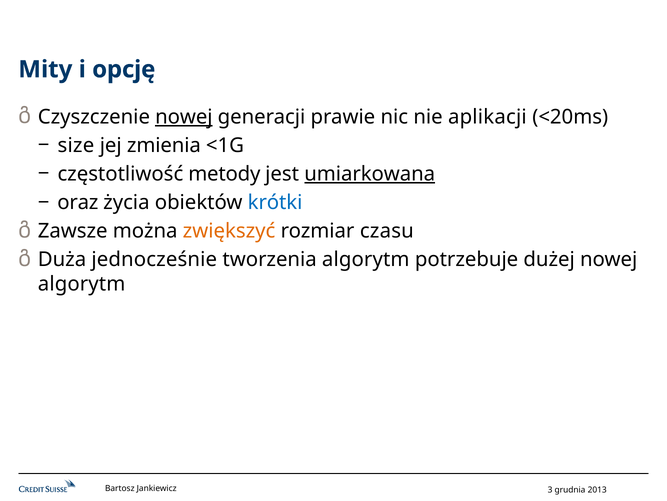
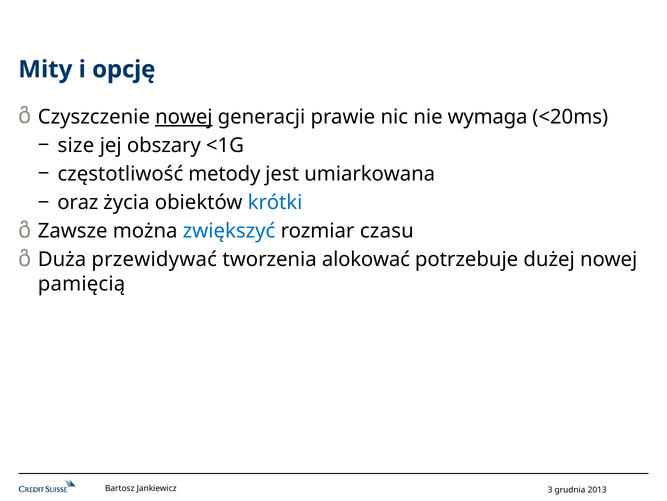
aplikacji: aplikacji -> wymaga
zmienia: zmienia -> obszary
umiarkowana underline: present -> none
zwiększyć colour: orange -> blue
jednocześnie: jednocześnie -> przewidywać
tworzenia algorytm: algorytm -> alokować
algorytm at (82, 284): algorytm -> pamięcią
